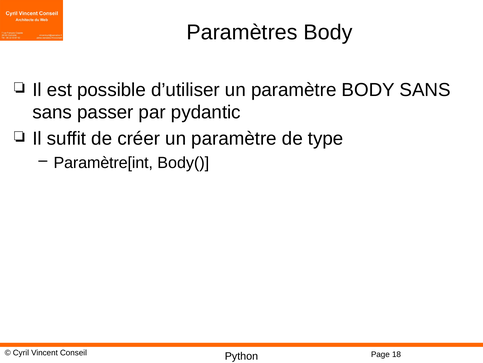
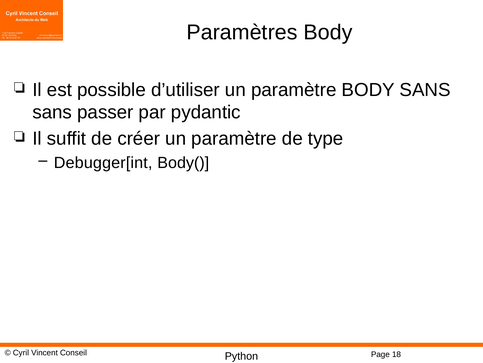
Paramètre[int: Paramètre[int -> Debugger[int
